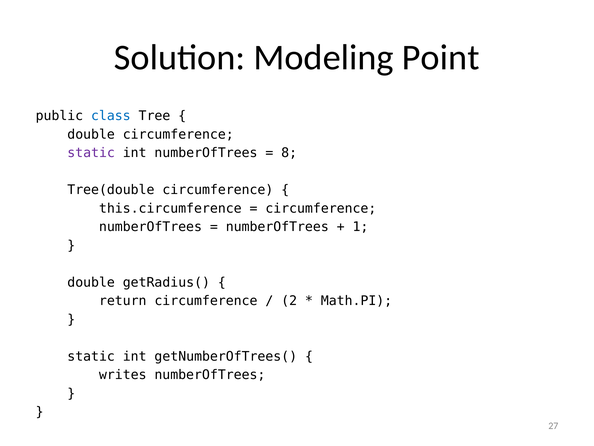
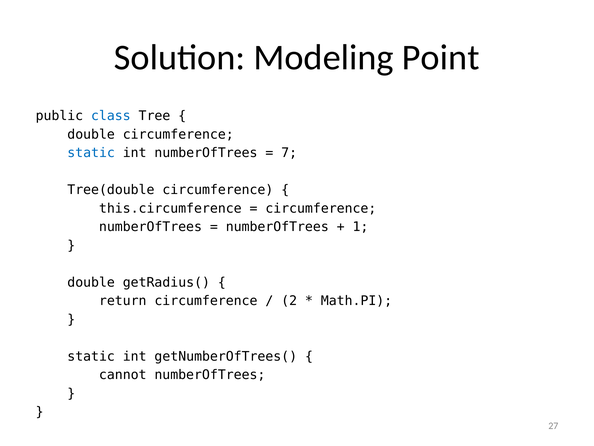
static at (91, 153) colour: purple -> blue
8: 8 -> 7
writes: writes -> cannot
